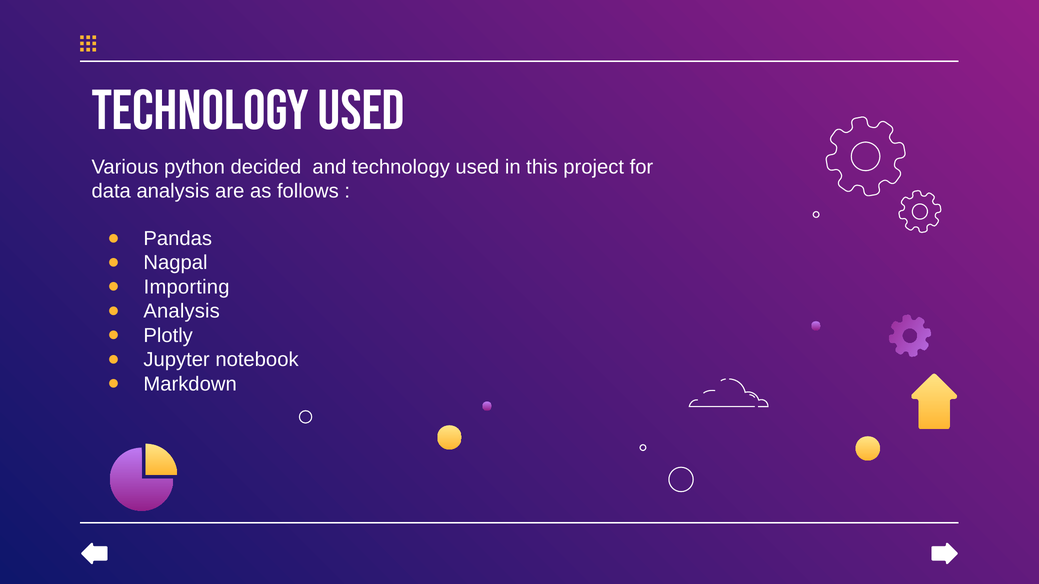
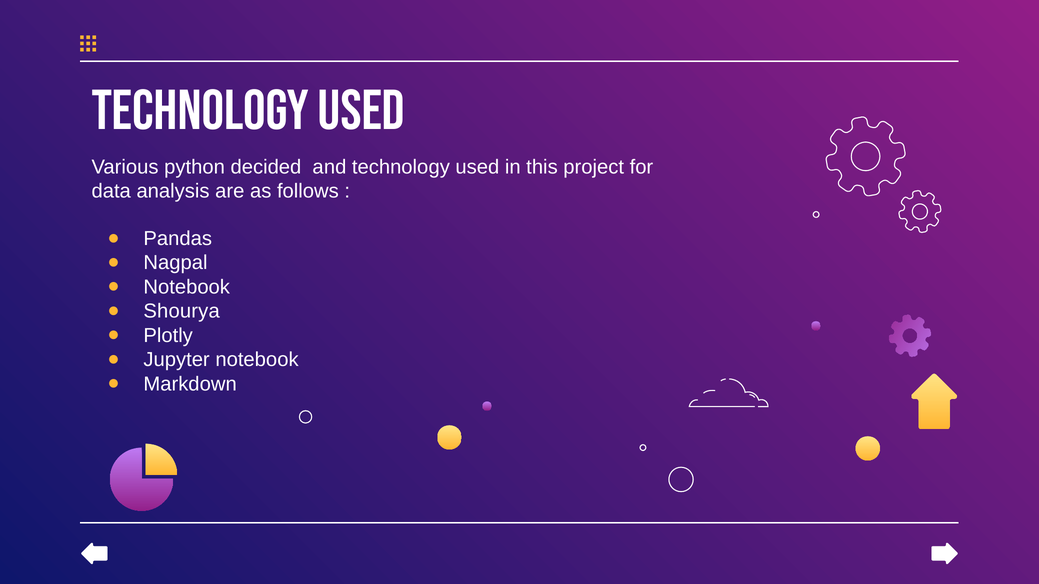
Importing at (187, 287): Importing -> Notebook
Analysis at (182, 311): Analysis -> Shourya
